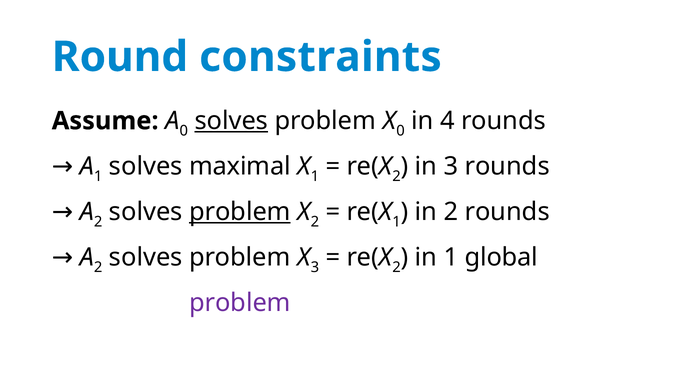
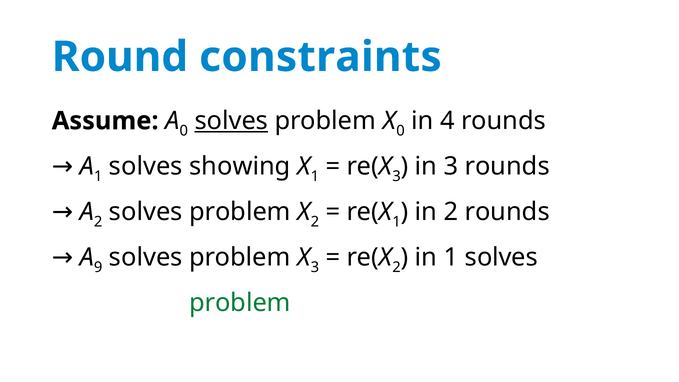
maximal: maximal -> showing
2 at (397, 176): 2 -> 3
problem at (240, 212) underline: present -> none
2 at (98, 267): 2 -> 9
in 1 global: global -> solves
problem at (240, 303) colour: purple -> green
